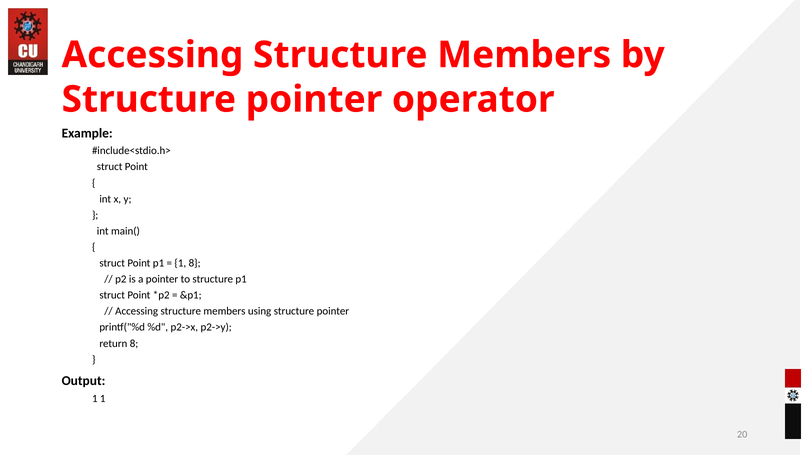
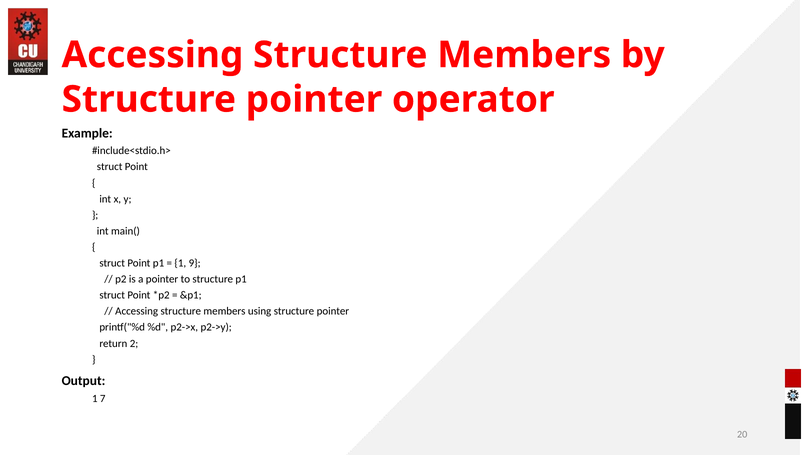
1 8: 8 -> 9
return 8: 8 -> 2
1 1: 1 -> 7
